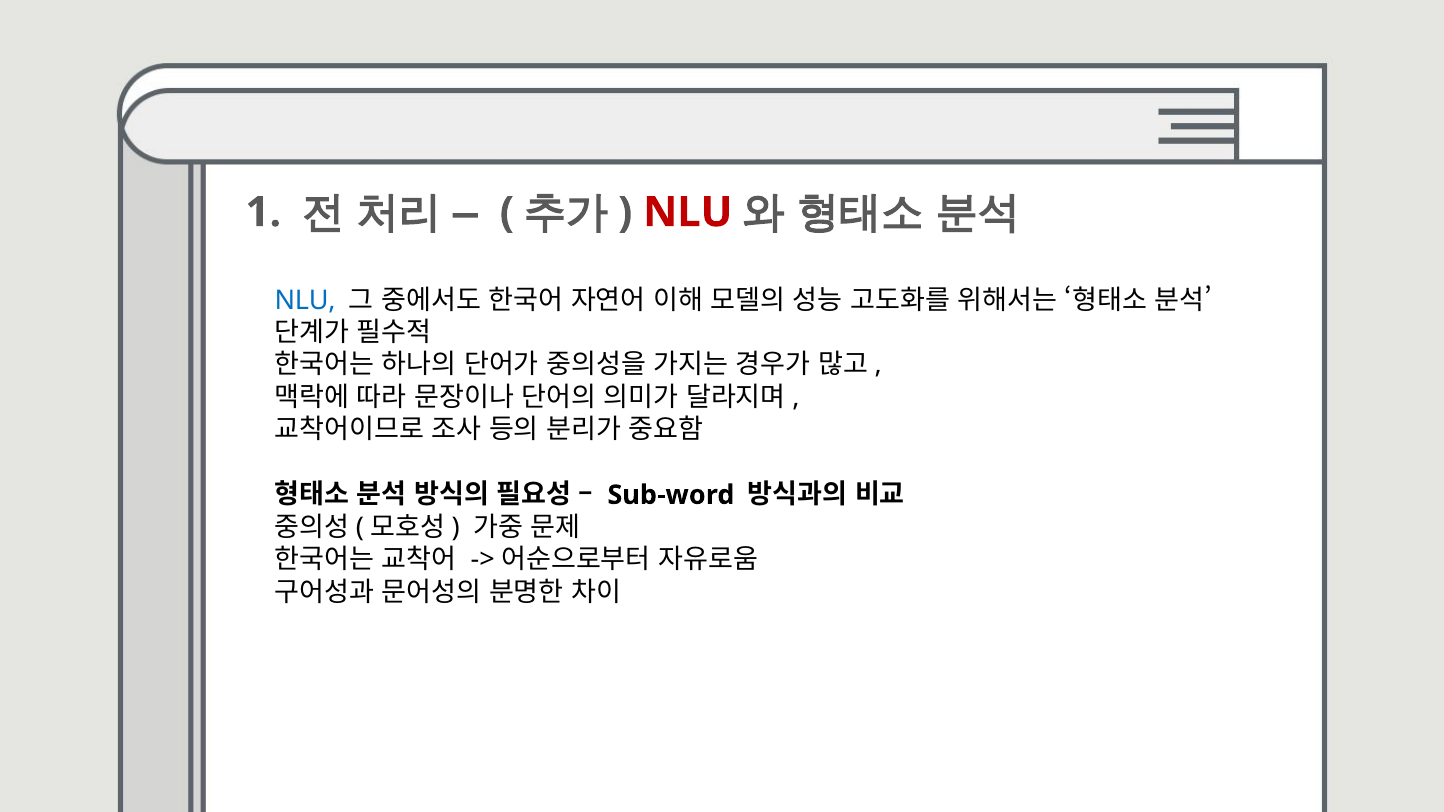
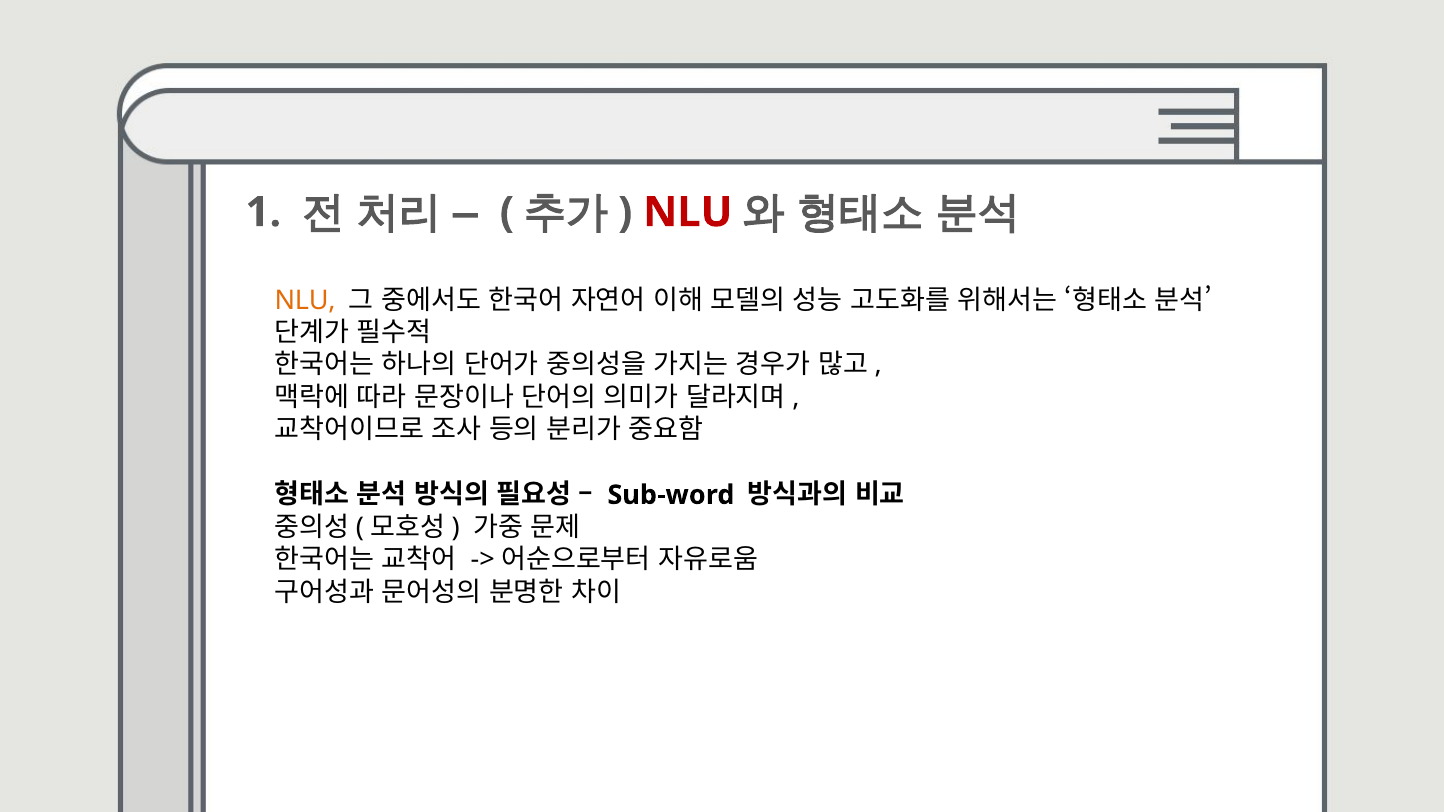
NLU at (305, 300) colour: blue -> orange
